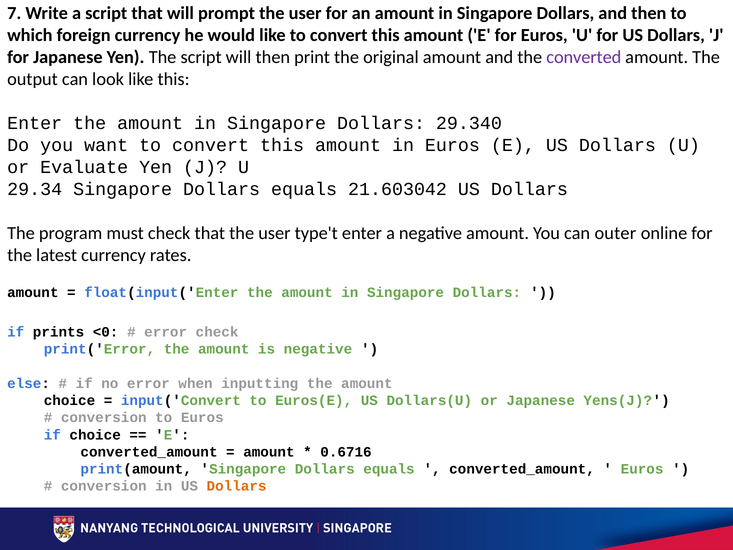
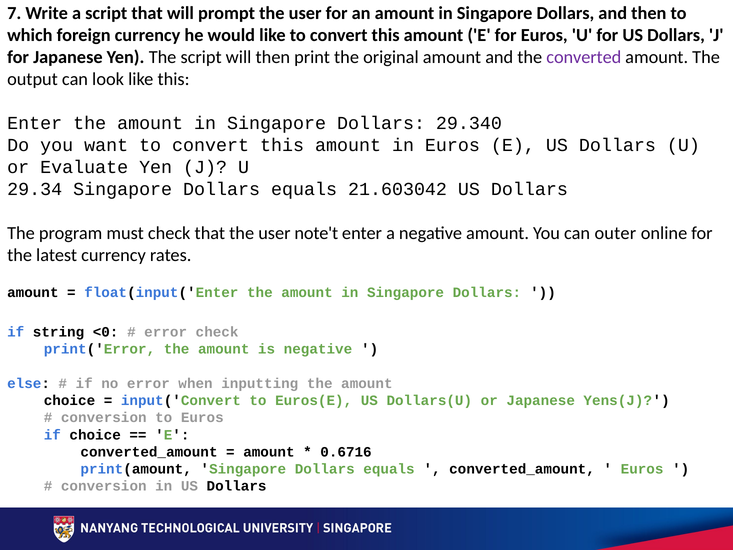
type't: type't -> note't
prints: prints -> string
Dollars at (237, 486) colour: orange -> black
